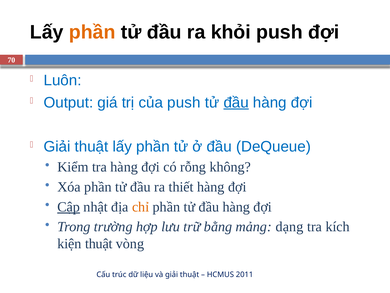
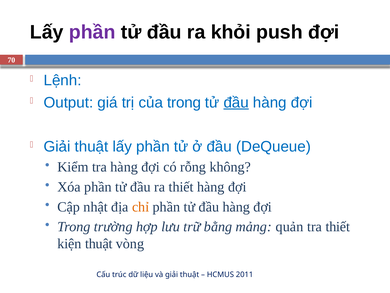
phần at (92, 32) colour: orange -> purple
Luôn: Luôn -> Lệnh
của push: push -> trong
Cập underline: present -> none
dạng: dạng -> quản
tra kích: kích -> thiết
